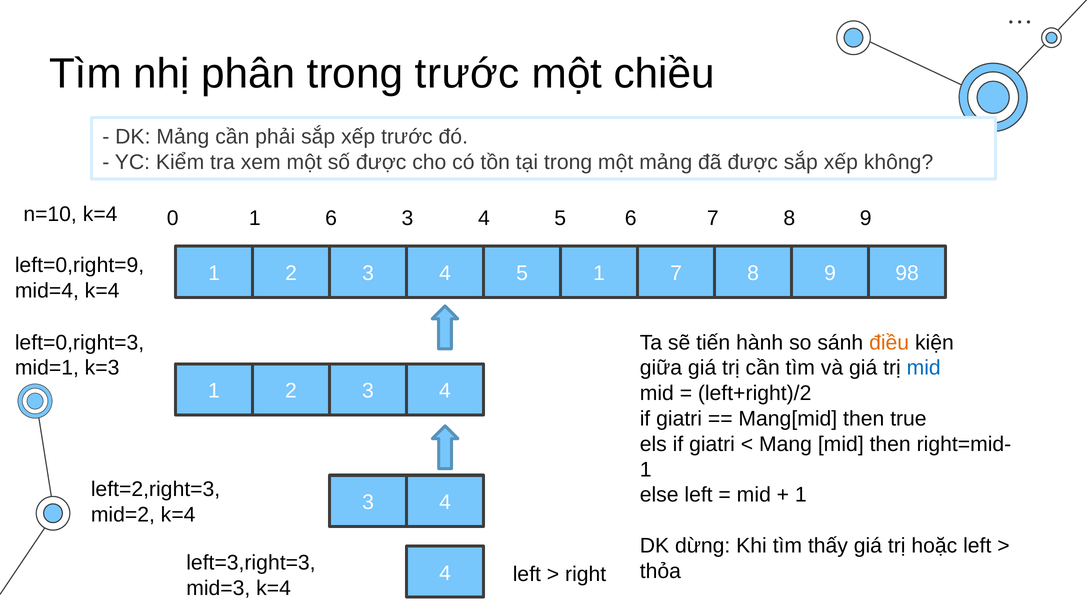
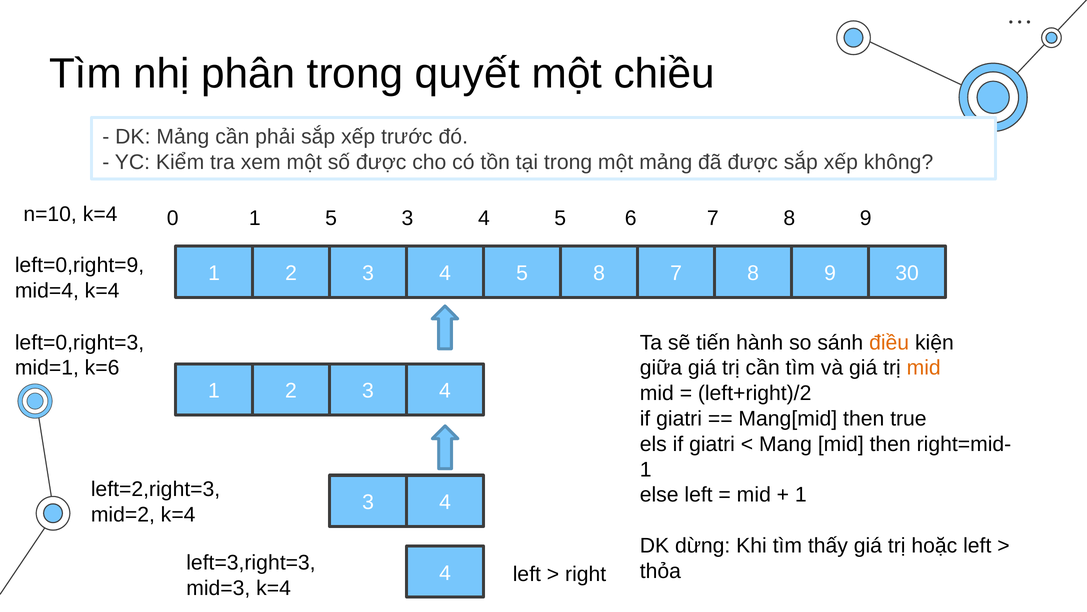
trong trước: trước -> quyết
1 6: 6 -> 5
5 1: 1 -> 8
98: 98 -> 30
k=3: k=3 -> k=6
mid at (924, 368) colour: blue -> orange
